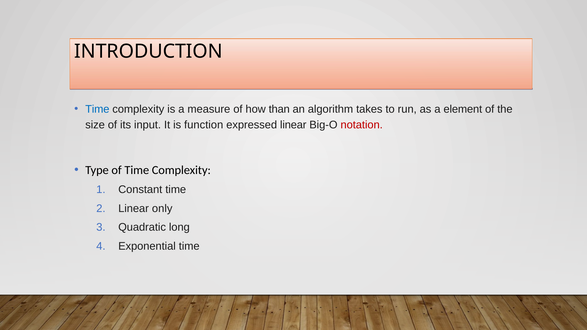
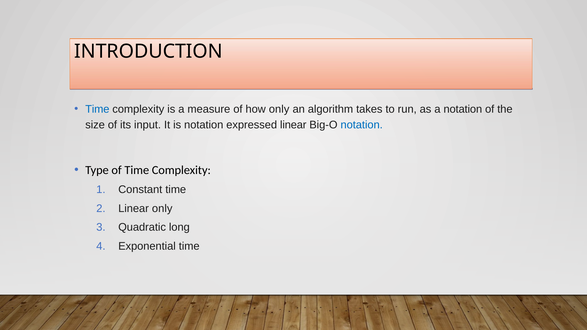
how than: than -> only
a element: element -> notation
is function: function -> notation
notation at (362, 125) colour: red -> blue
